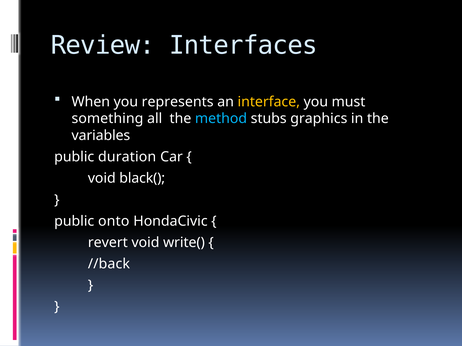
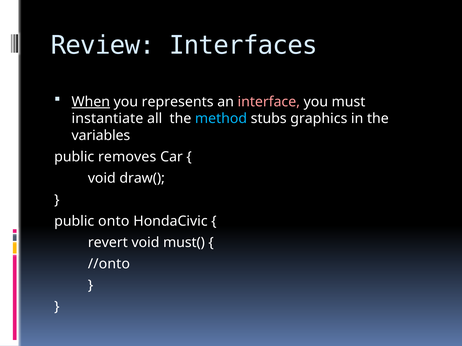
When underline: none -> present
interface colour: yellow -> pink
something: something -> instantiate
duration: duration -> removes
black(: black( -> draw(
write(: write( -> must(
//back: //back -> //onto
